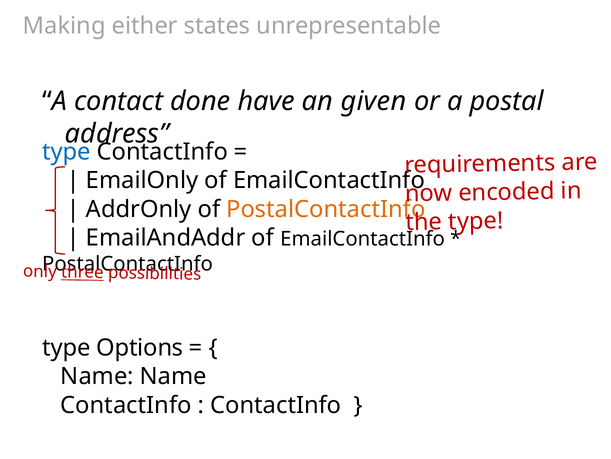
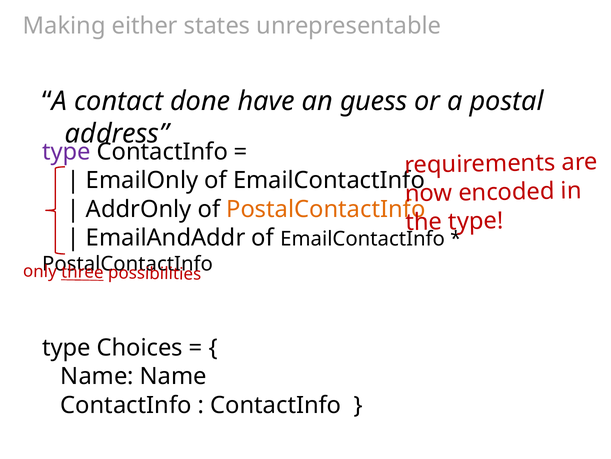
given: given -> guess
type at (66, 152) colour: blue -> purple
Options: Options -> Choices
